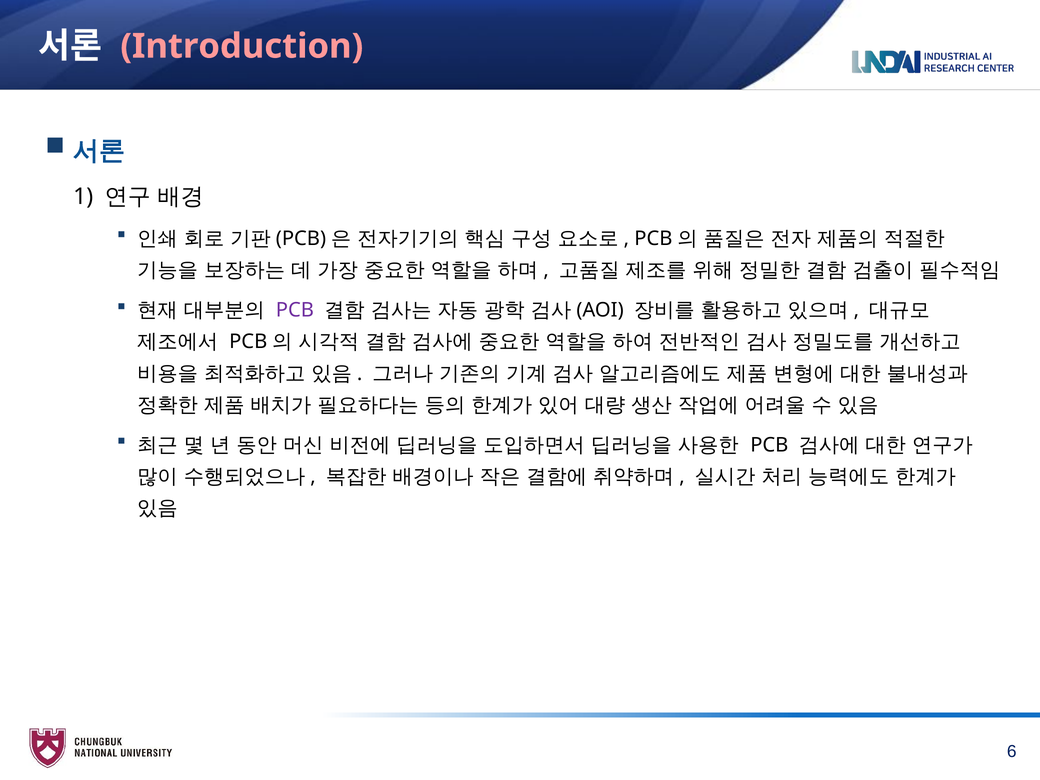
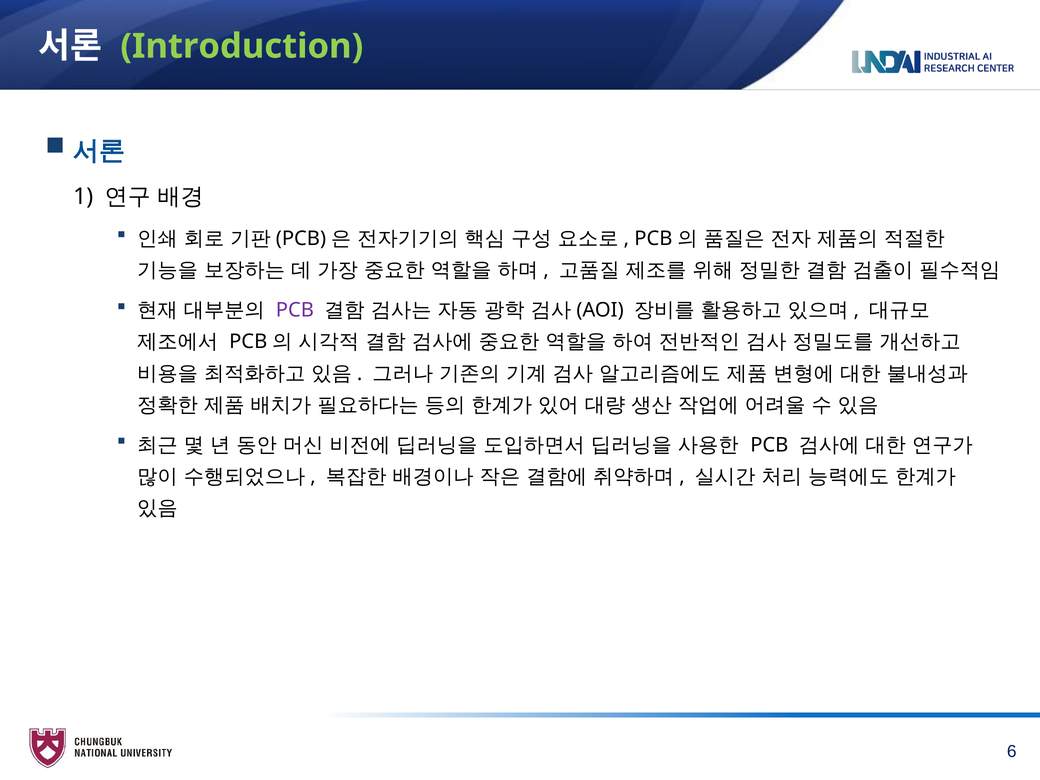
Introduction colour: pink -> light green
